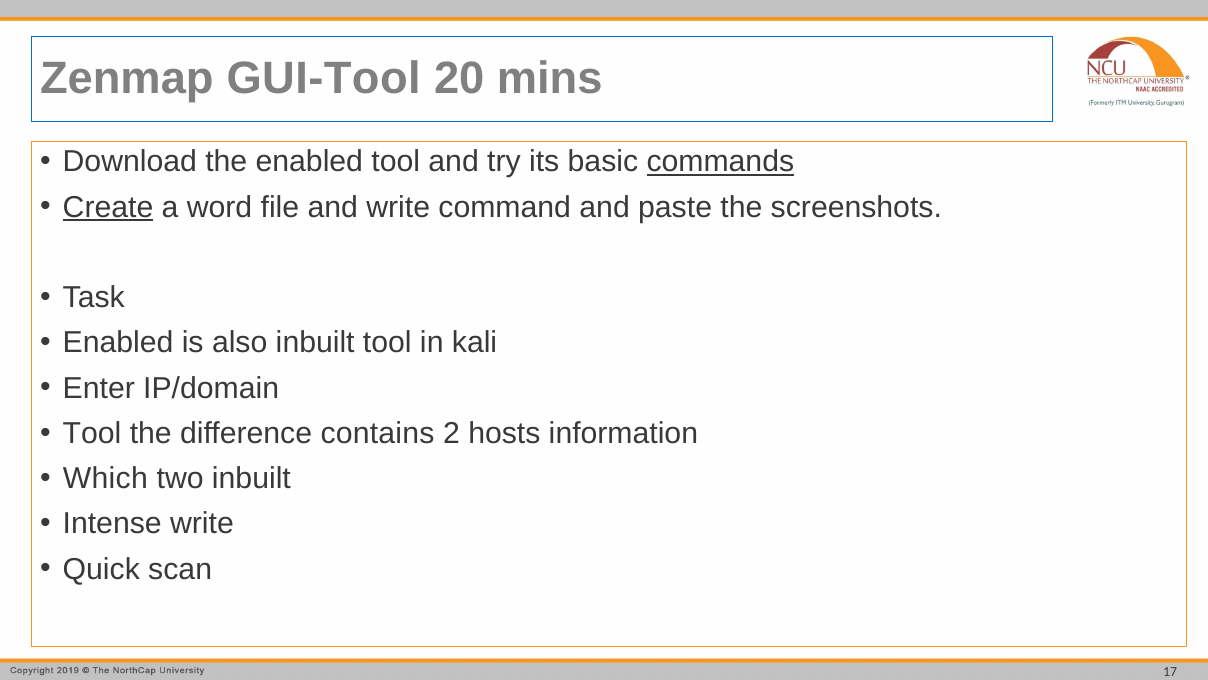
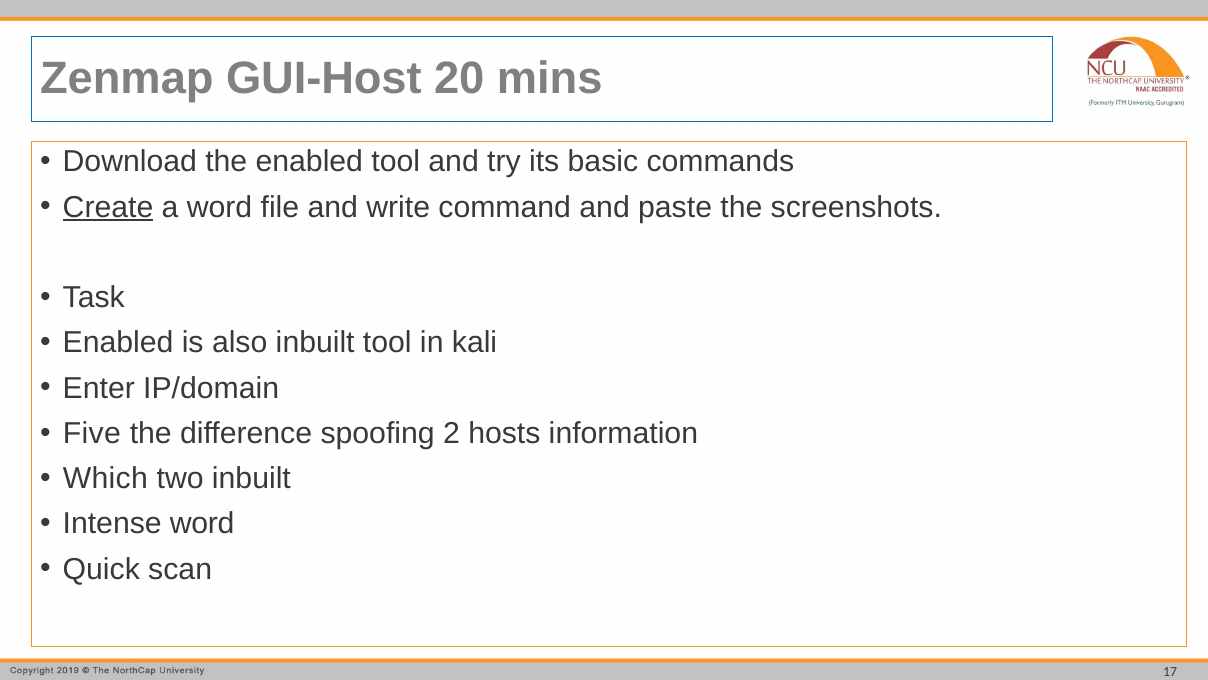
GUI-Tool: GUI-Tool -> GUI-Host
commands underline: present -> none
Tool at (92, 433): Tool -> Five
contains: contains -> spoofing
Intense write: write -> word
